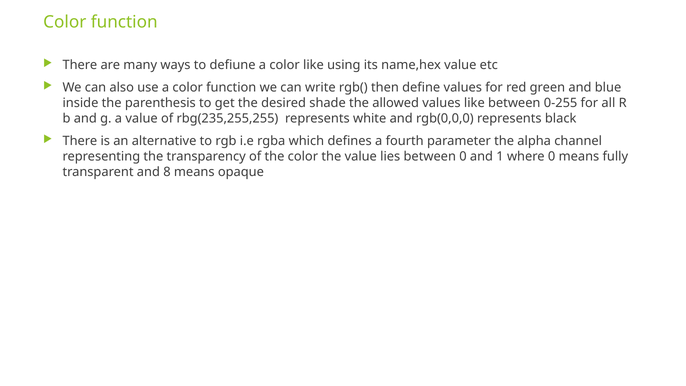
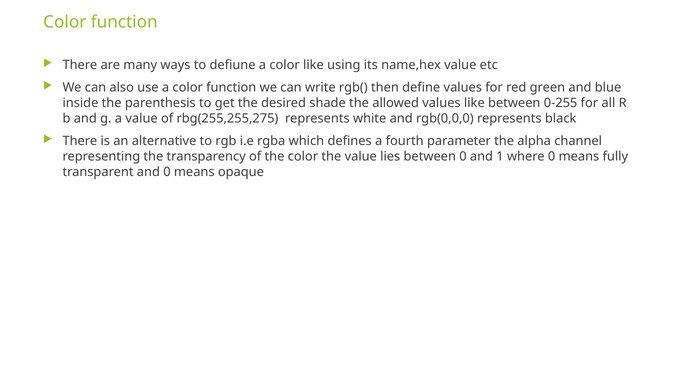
rbg(235,255,255: rbg(235,255,255 -> rbg(255,255,275
and 8: 8 -> 0
